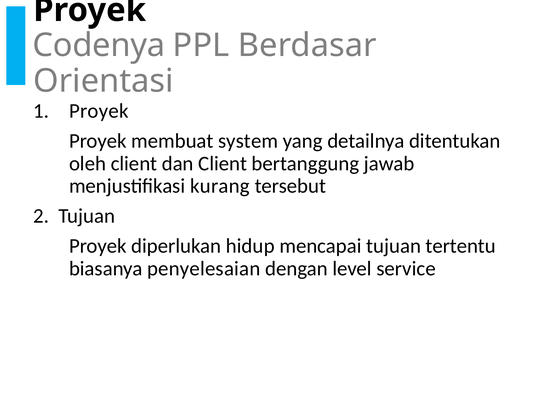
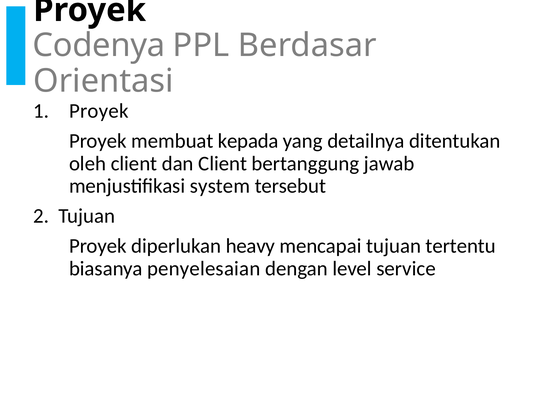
system: system -> kepada
kurang: kurang -> system
hidup: hidup -> heavy
